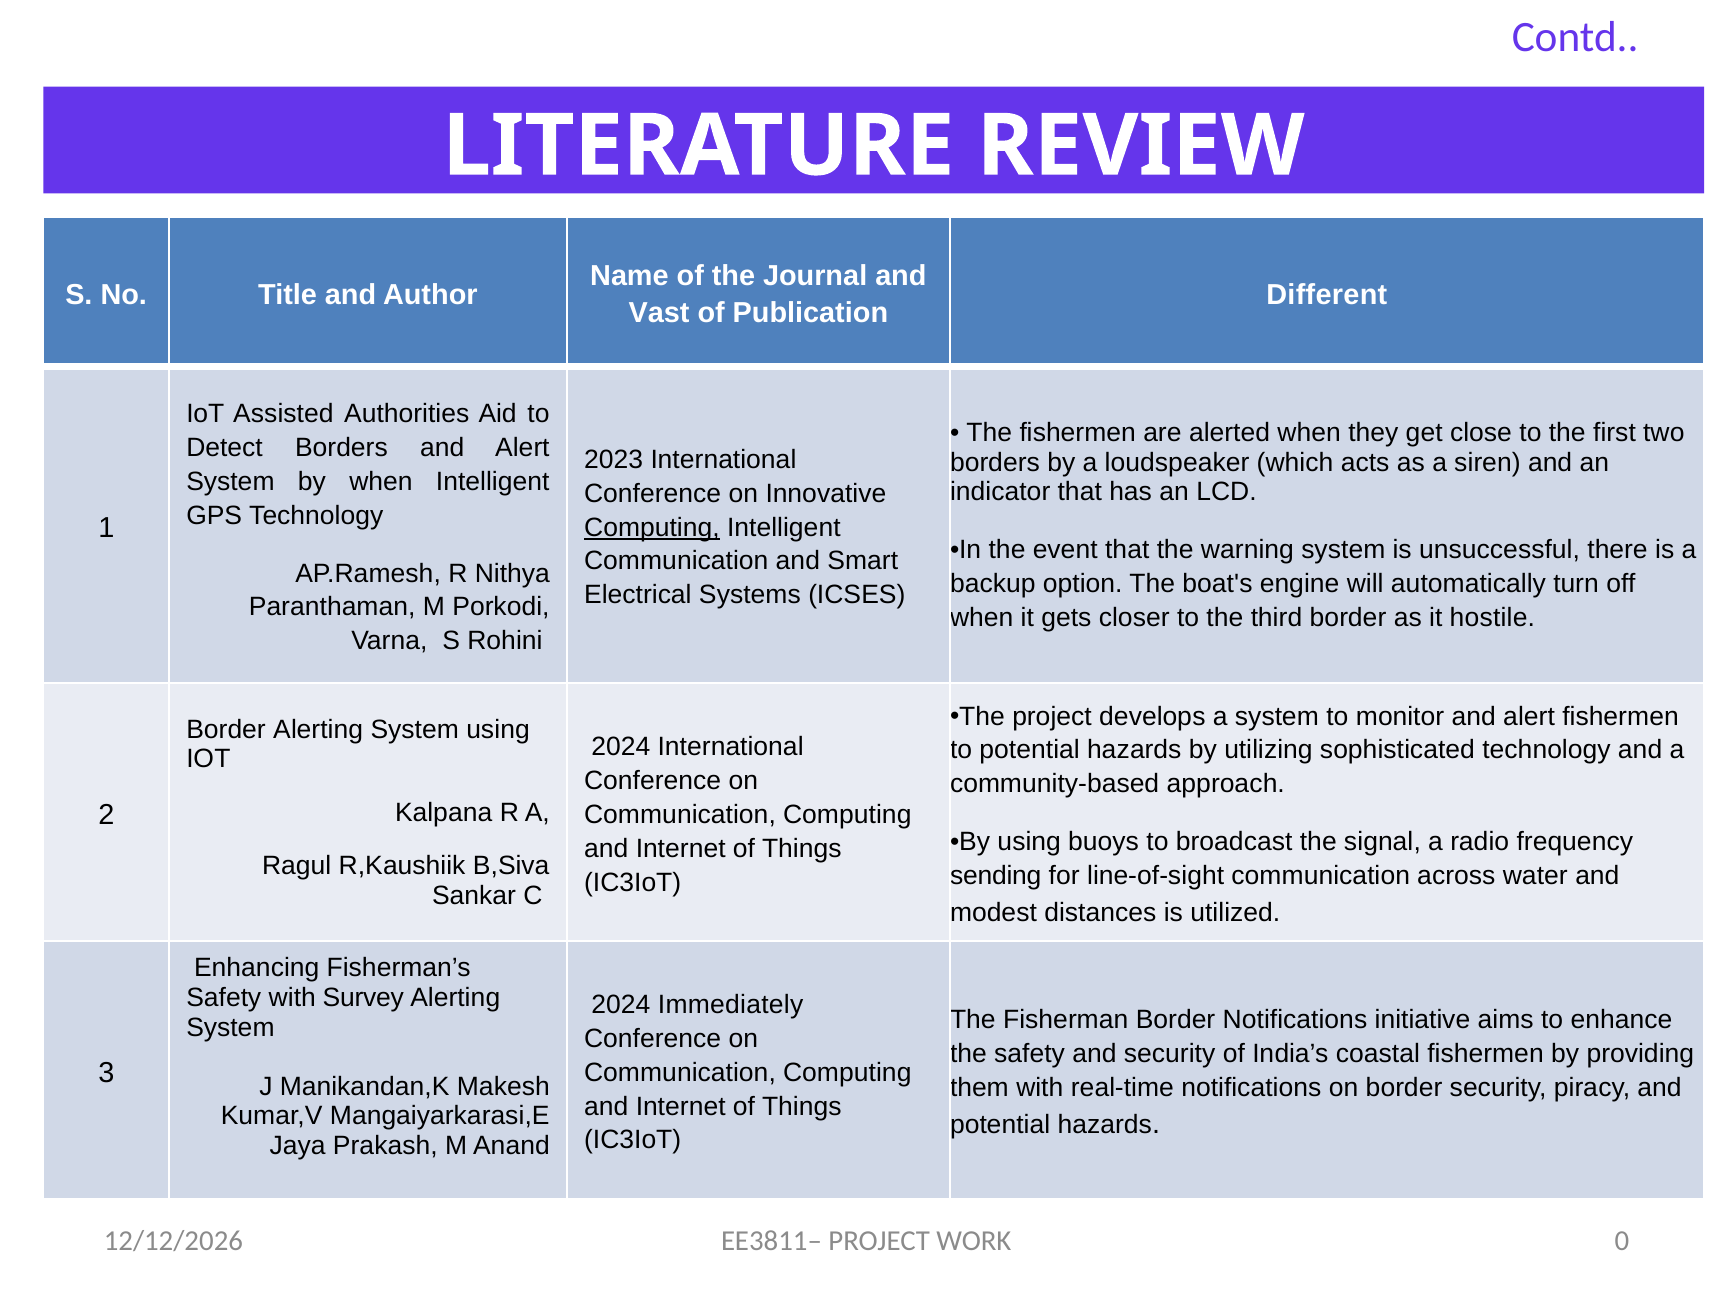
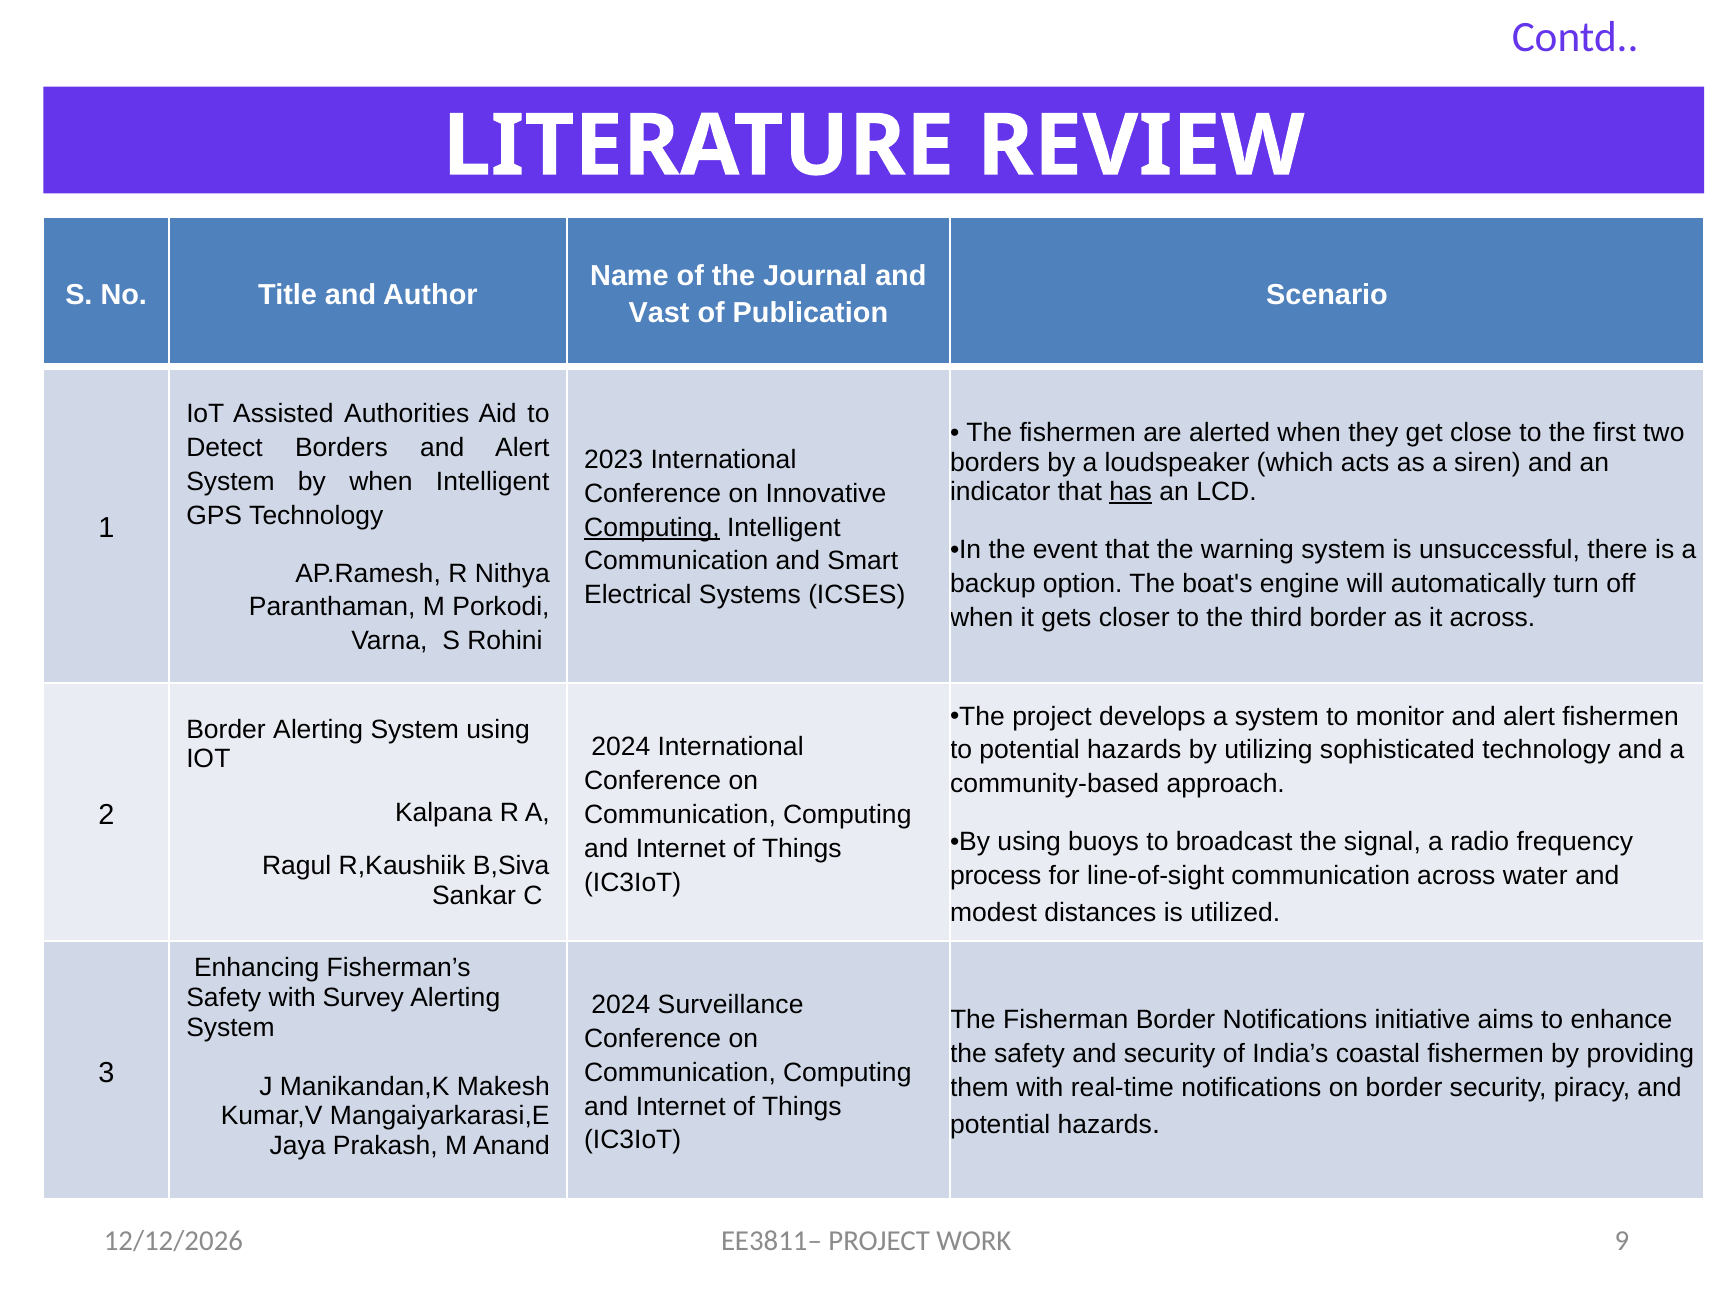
Different: Different -> Scenario
has underline: none -> present
it hostile: hostile -> across
sending: sending -> process
Immediately: Immediately -> Surveillance
0: 0 -> 9
